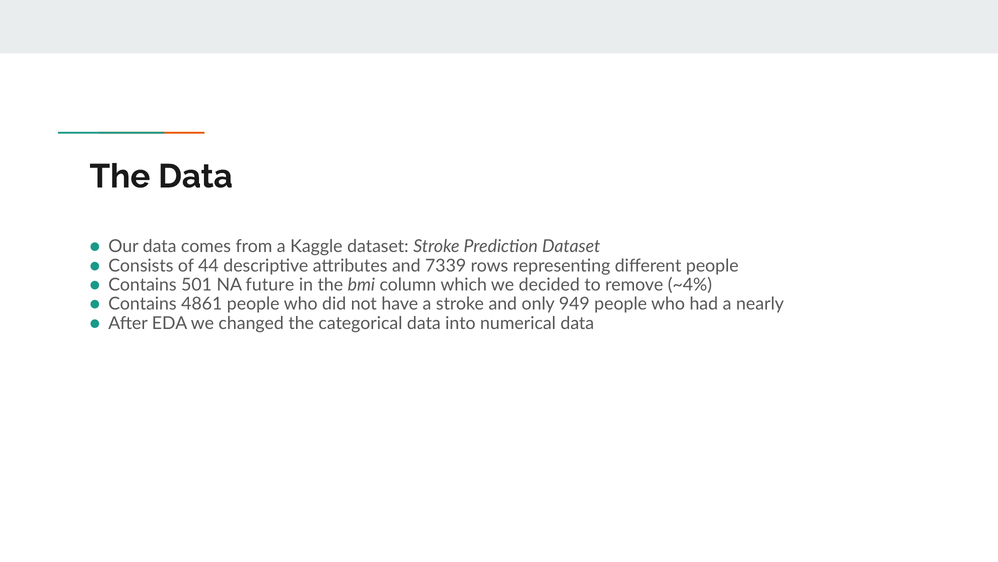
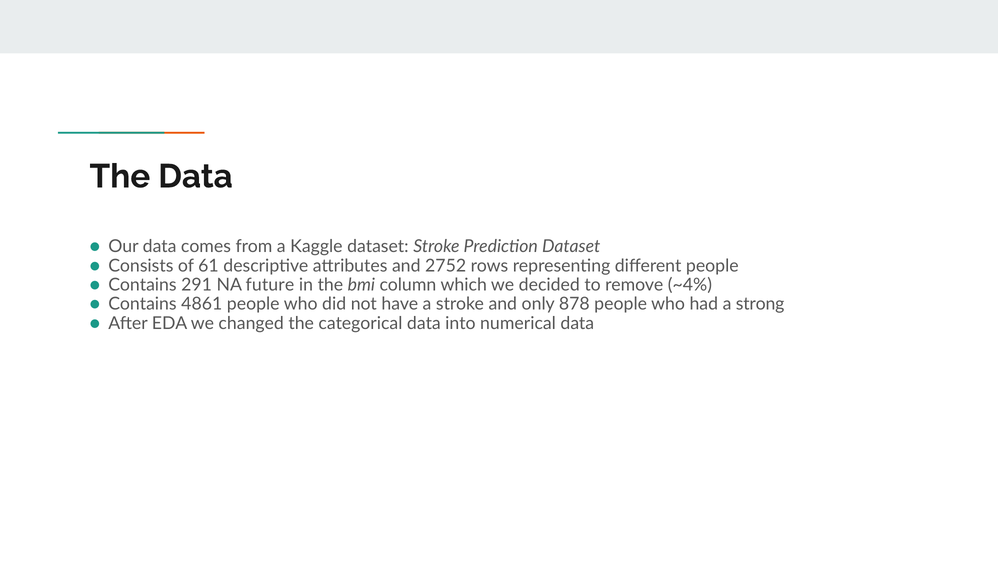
44: 44 -> 61
7339: 7339 -> 2752
501: 501 -> 291
949: 949 -> 878
nearly: nearly -> strong
